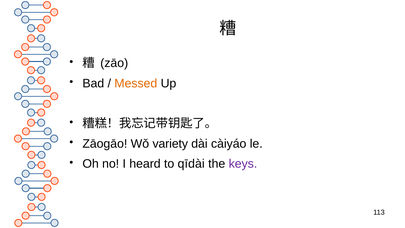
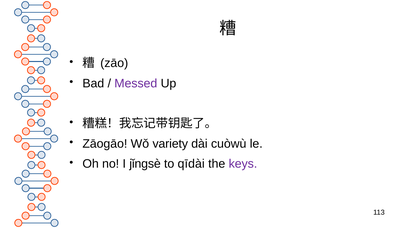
Messed colour: orange -> purple
càiyáo: càiyáo -> cuòwù
heard: heard -> jǐngsè
